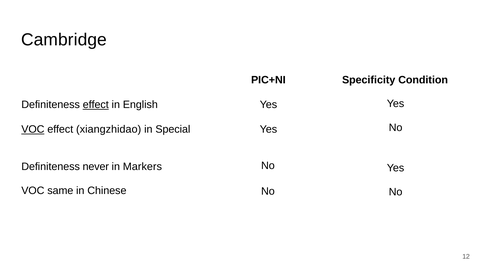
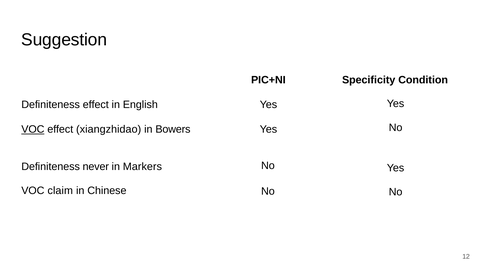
Cambridge: Cambridge -> Suggestion
effect at (96, 105) underline: present -> none
Special: Special -> Bowers
same: same -> claim
